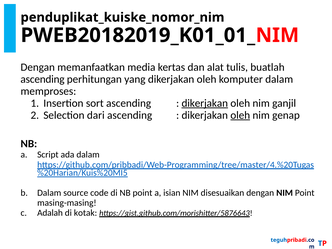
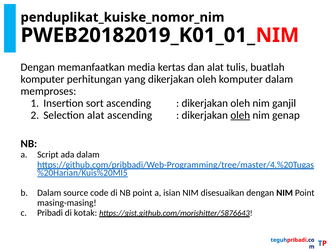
ascending at (43, 79): ascending -> komputer
dikerjakan at (205, 103) underline: present -> none
Selection dari: dari -> alat
Adalah: Adalah -> Pribadi
